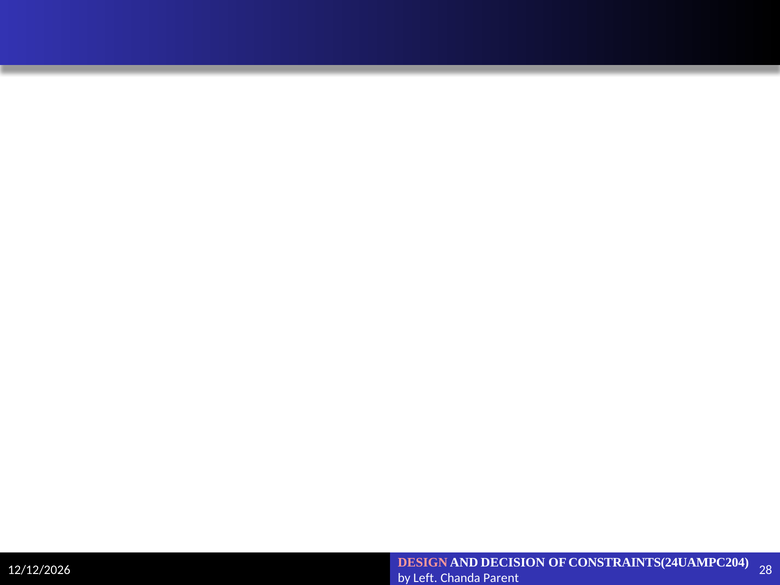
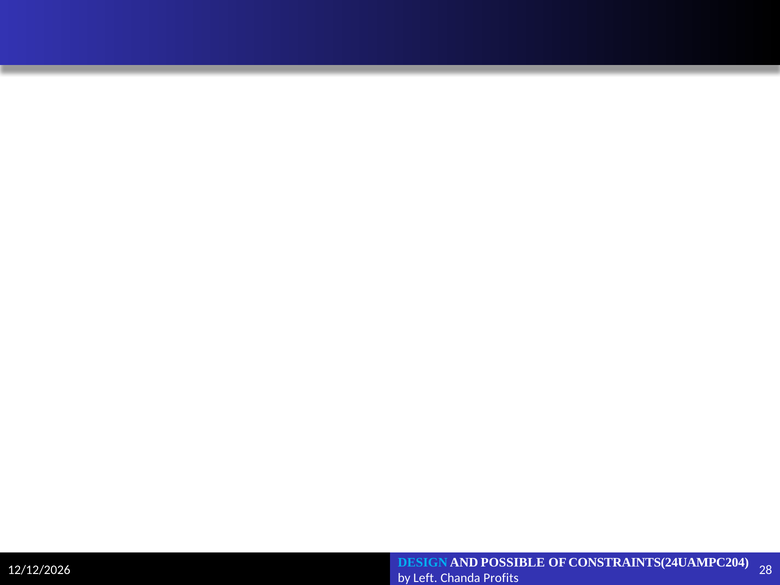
DESIGN colour: pink -> light blue
DECISION: DECISION -> POSSIBLE
Parent: Parent -> Profits
